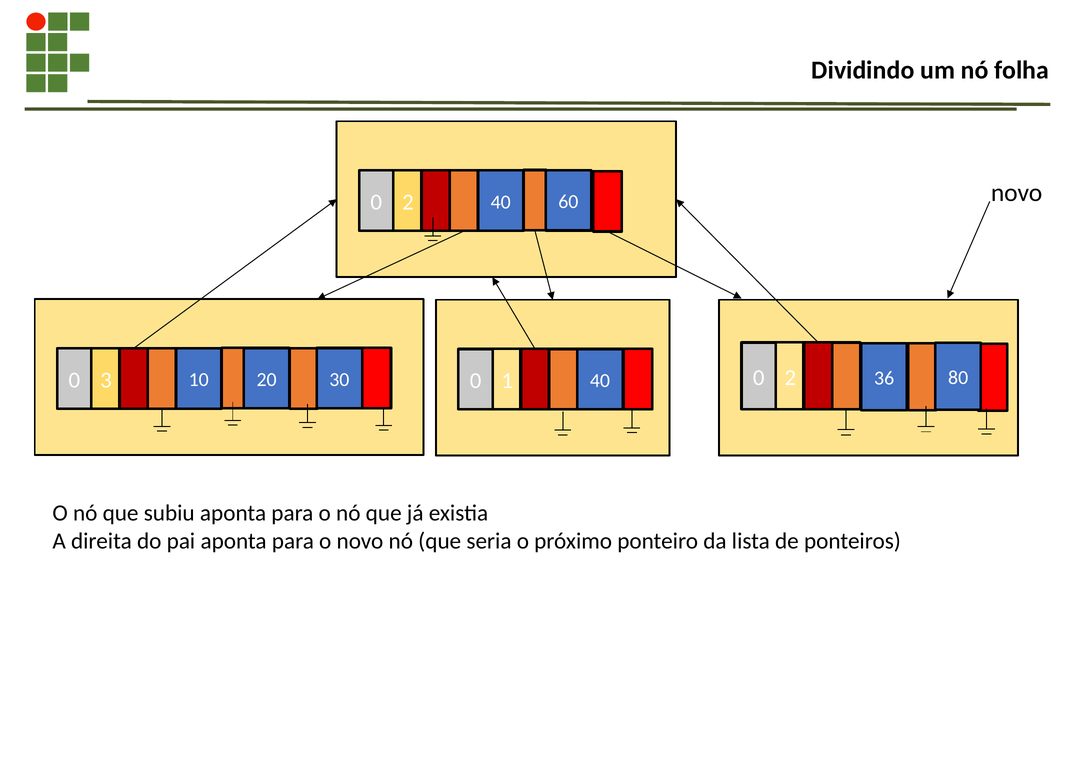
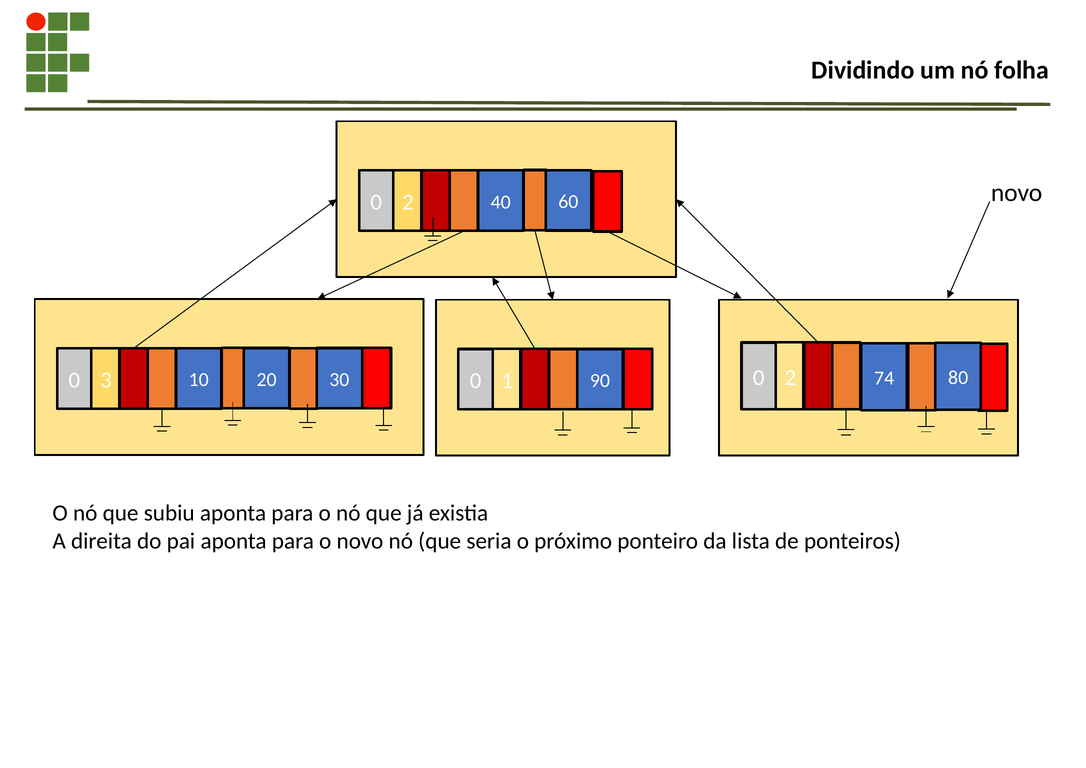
36: 36 -> 74
40 at (600, 381): 40 -> 90
